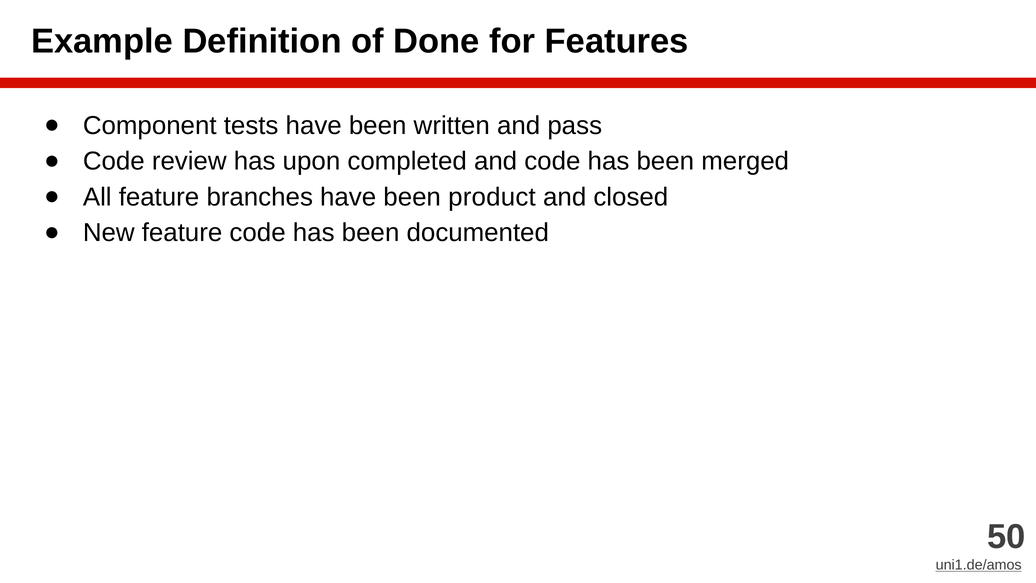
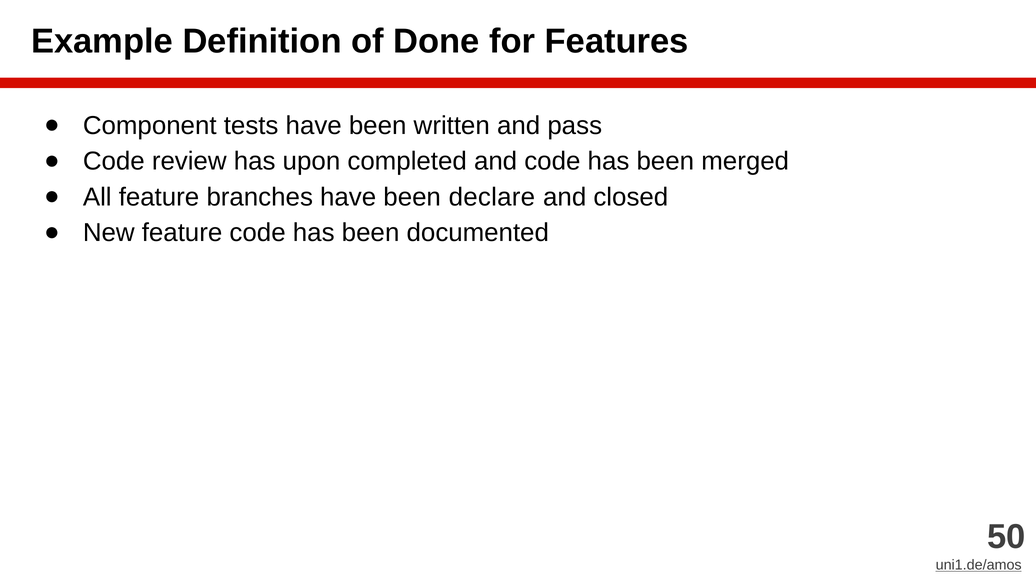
product: product -> declare
